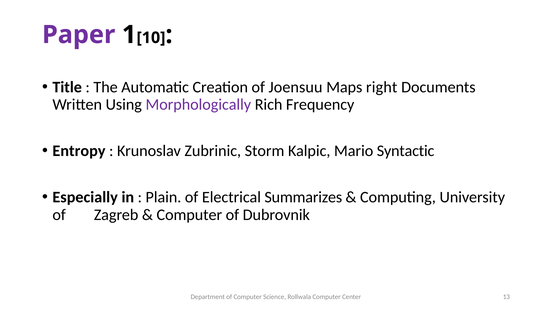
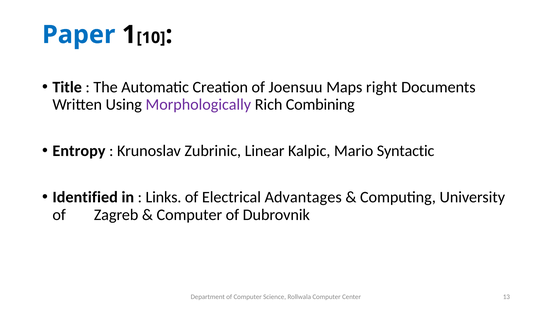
Paper colour: purple -> blue
Frequency: Frequency -> Combining
Storm: Storm -> Linear
Especially: Especially -> Identified
Plain: Plain -> Links
Summarizes: Summarizes -> Advantages
